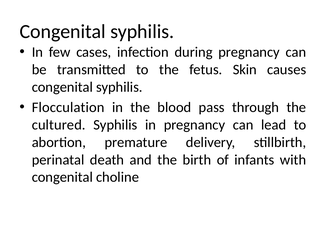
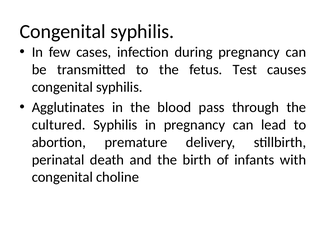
Skin: Skin -> Test
Flocculation: Flocculation -> Agglutinates
